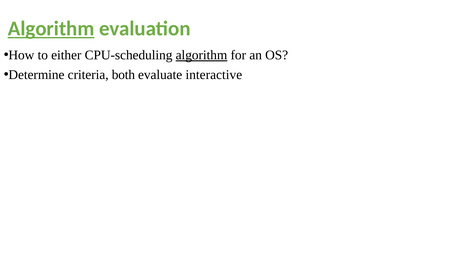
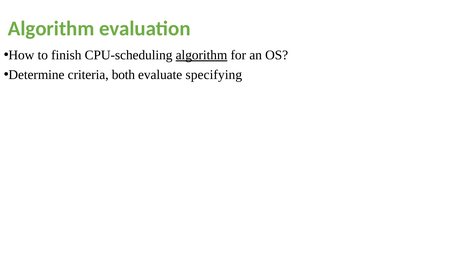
Algorithm at (51, 29) underline: present -> none
either: either -> finish
interactive: interactive -> specifying
